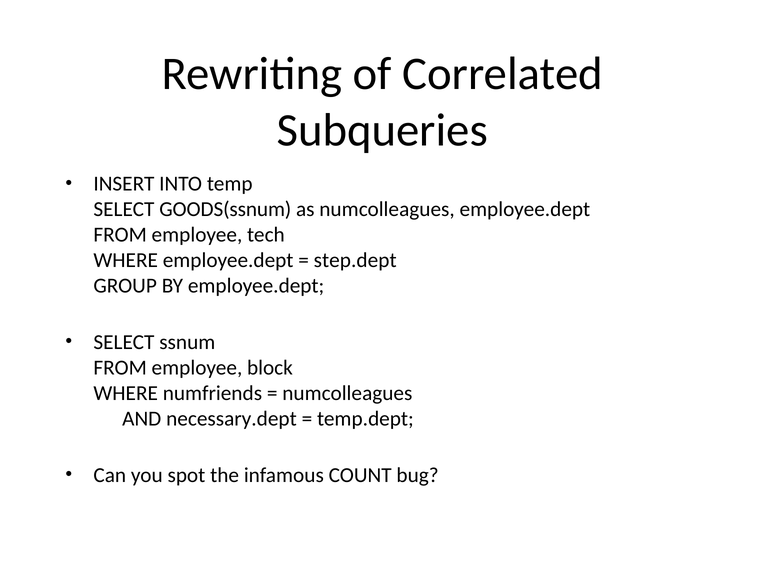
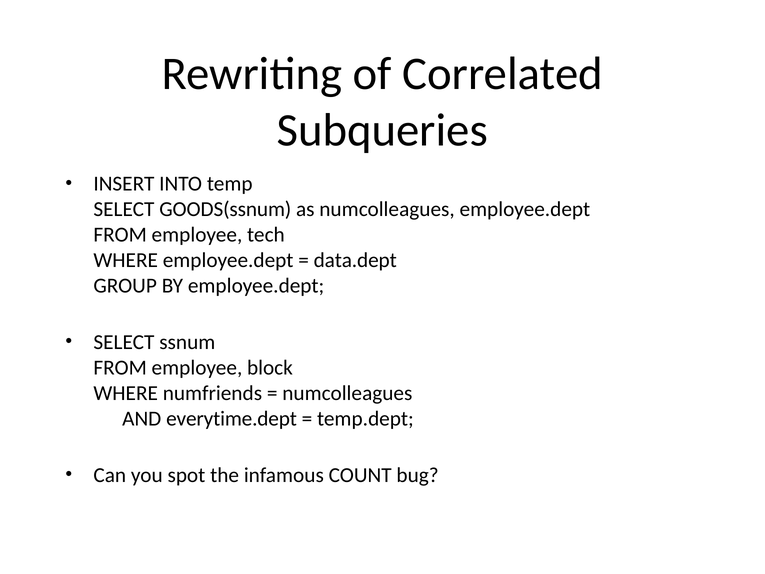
step.dept: step.dept -> data.dept
necessary.dept: necessary.dept -> everytime.dept
